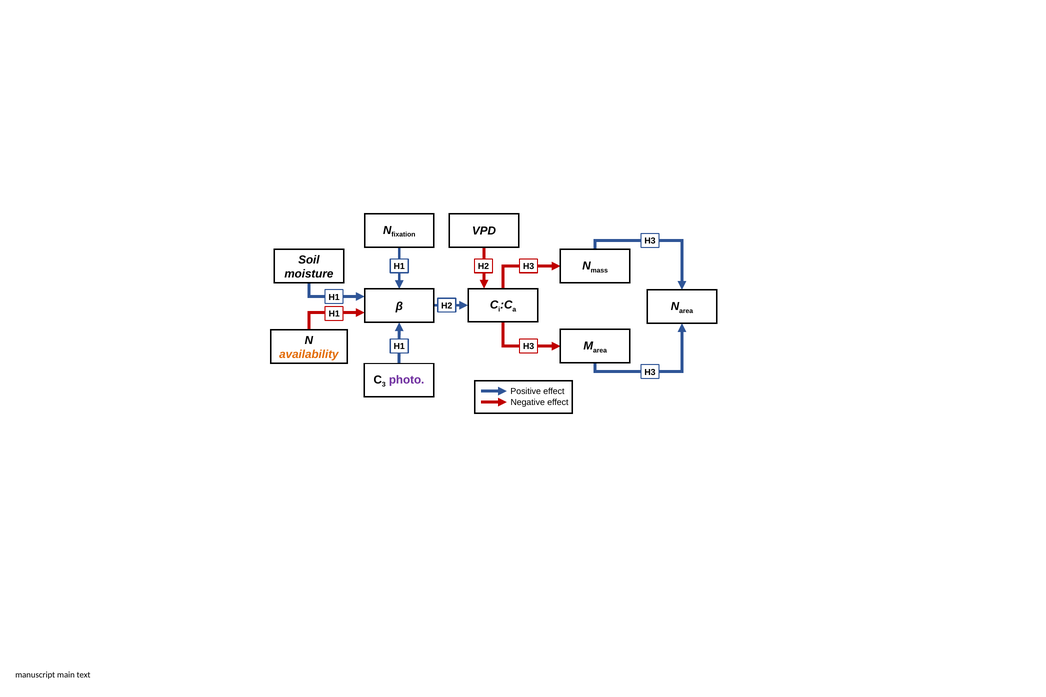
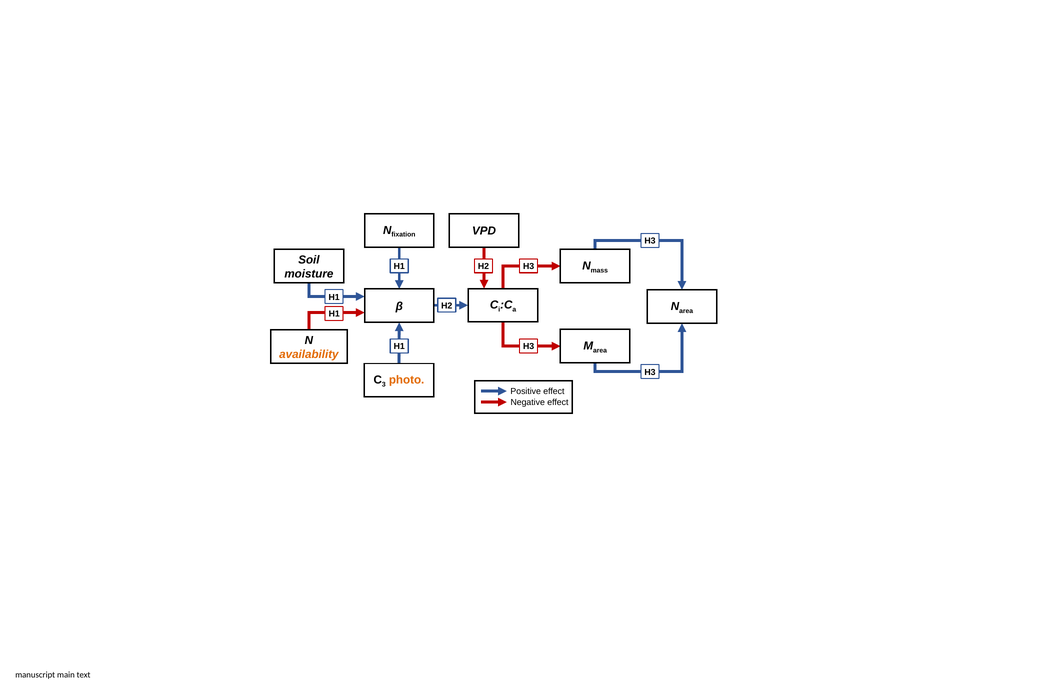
photo colour: purple -> orange
